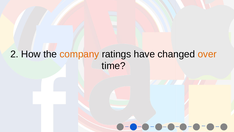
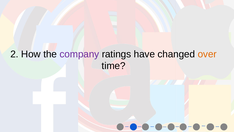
company colour: orange -> purple
